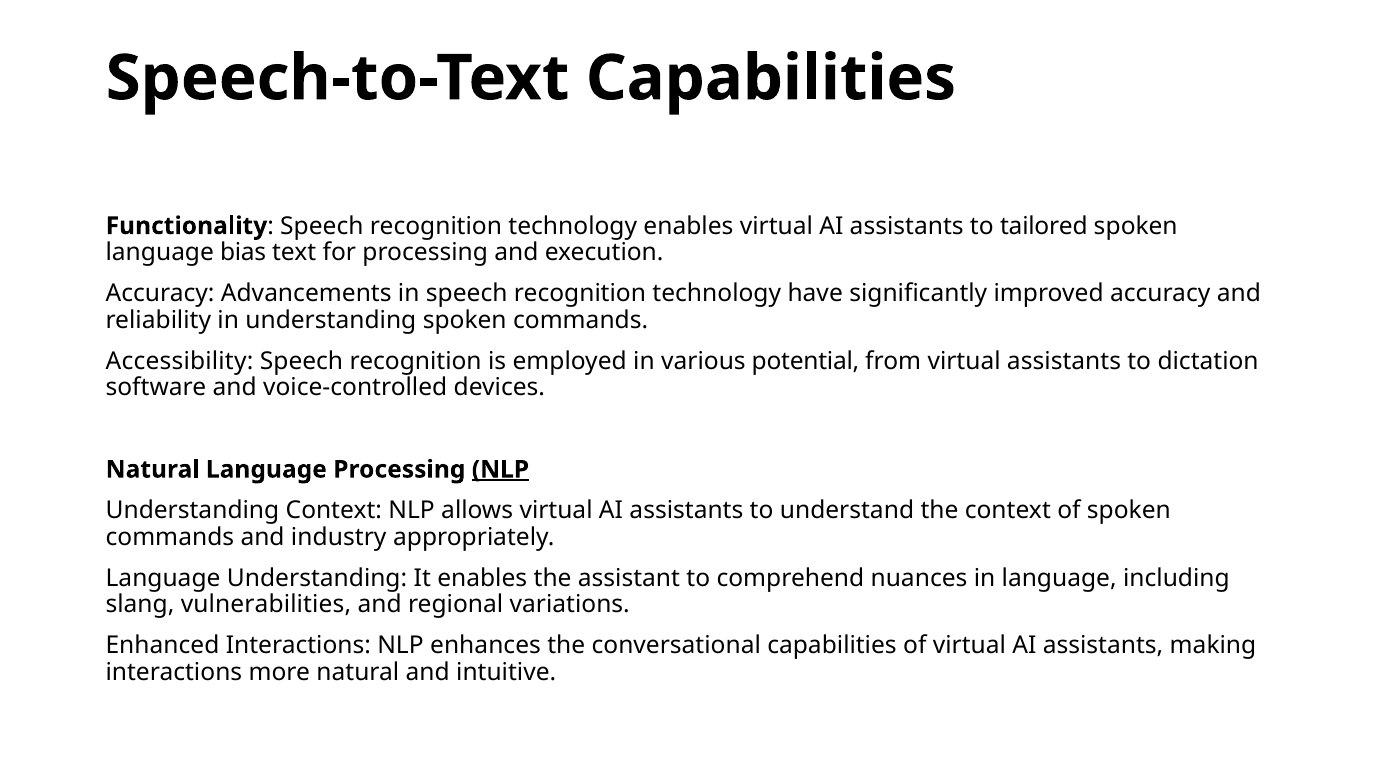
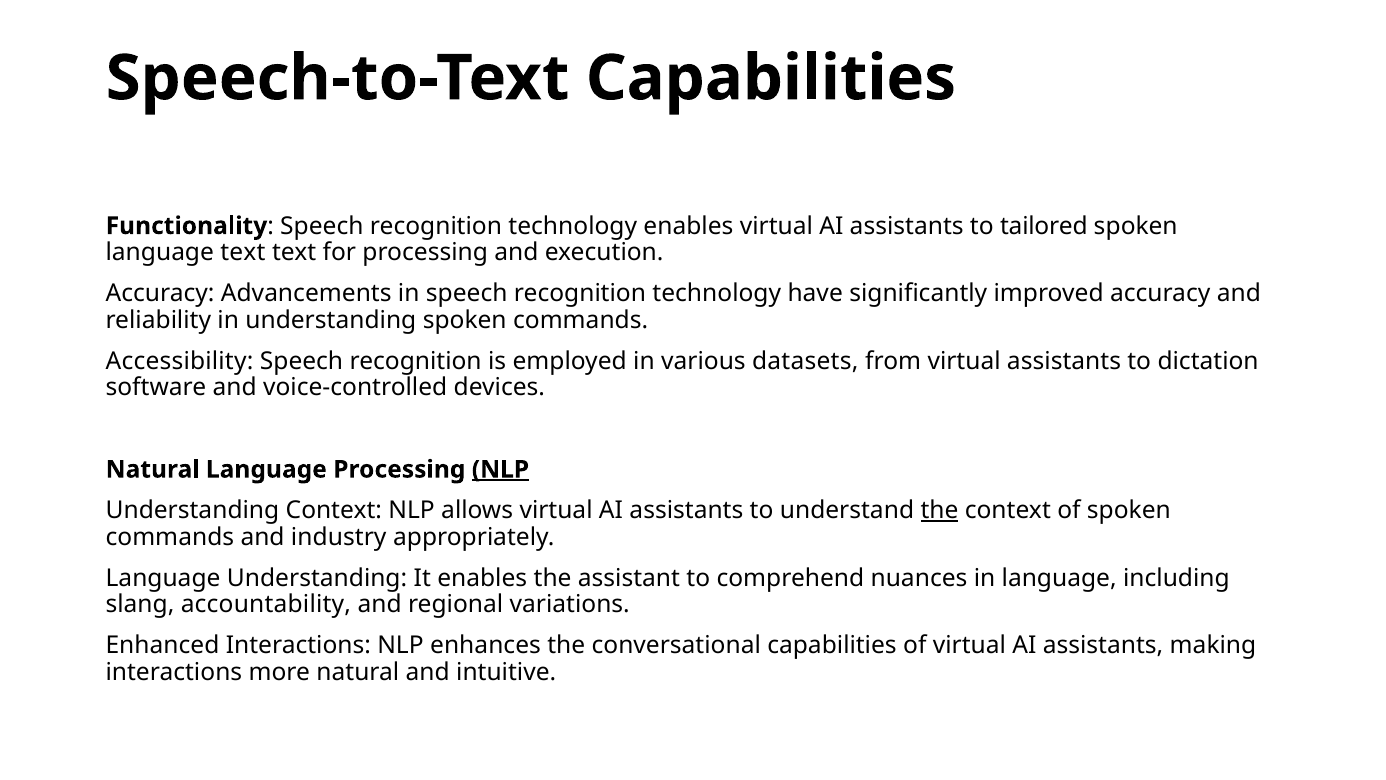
language bias: bias -> text
potential: potential -> datasets
the at (939, 510) underline: none -> present
vulnerabilities: vulnerabilities -> accountability
